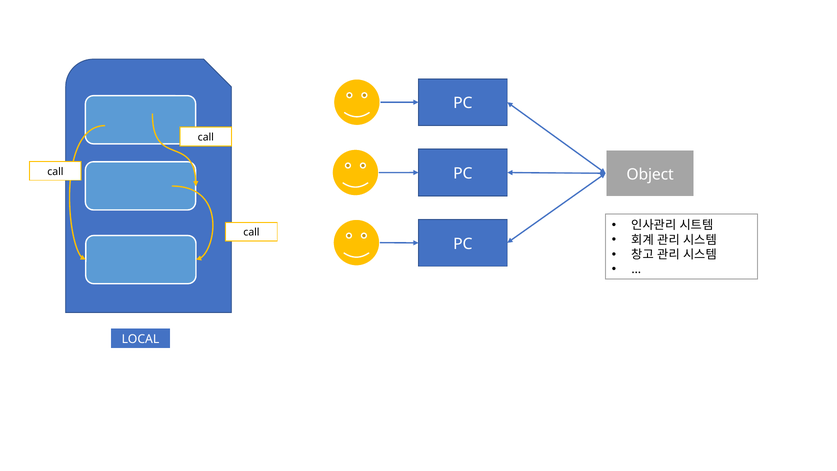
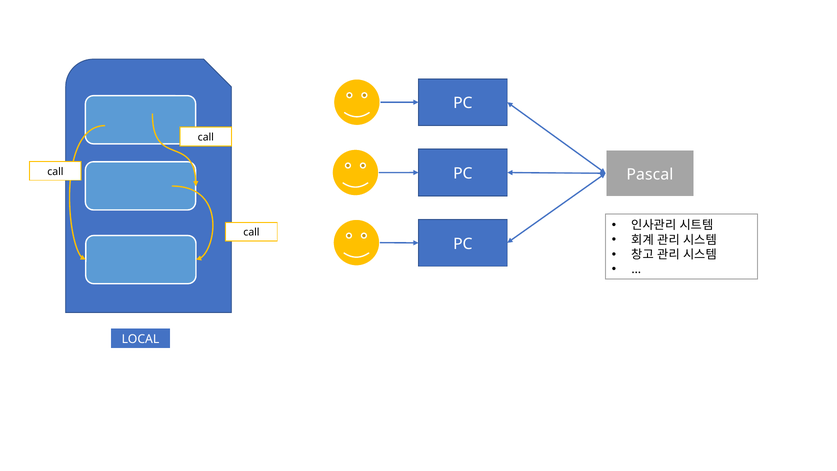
Object: Object -> Pascal
